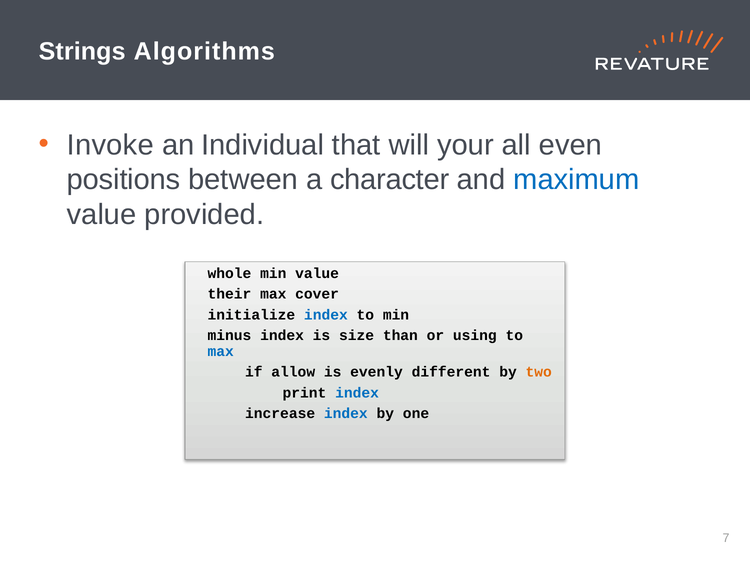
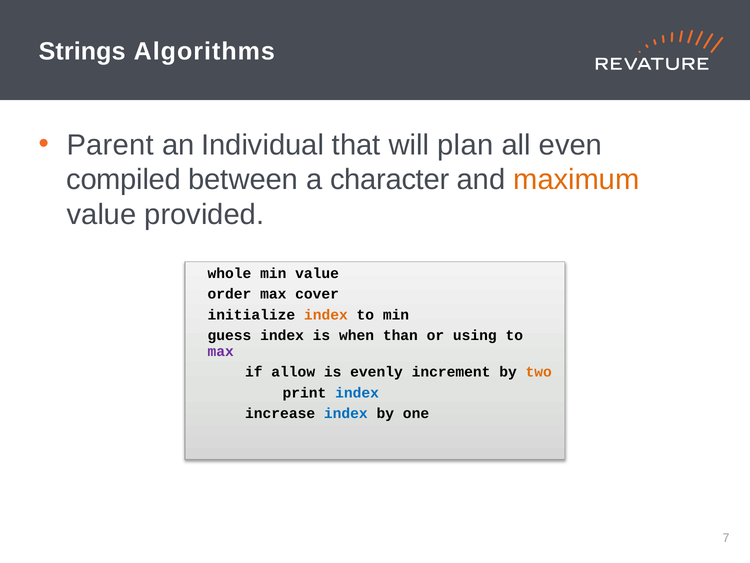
Invoke: Invoke -> Parent
your: your -> plan
positions: positions -> compiled
maximum colour: blue -> orange
their: their -> order
index at (326, 314) colour: blue -> orange
minus: minus -> guess
size: size -> when
max at (221, 351) colour: blue -> purple
different: different -> increment
